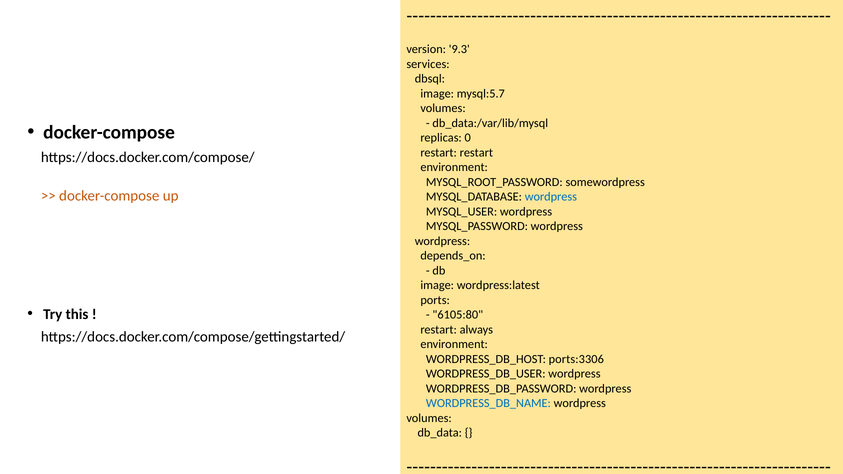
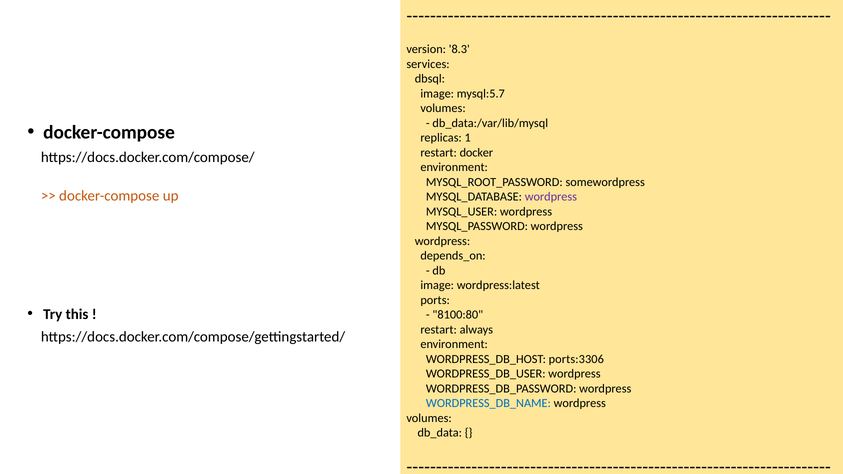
9.3: 9.3 -> 8.3
0: 0 -> 1
restart restart: restart -> docker
wordpress at (551, 197) colour: blue -> purple
6105:80: 6105:80 -> 8100:80
